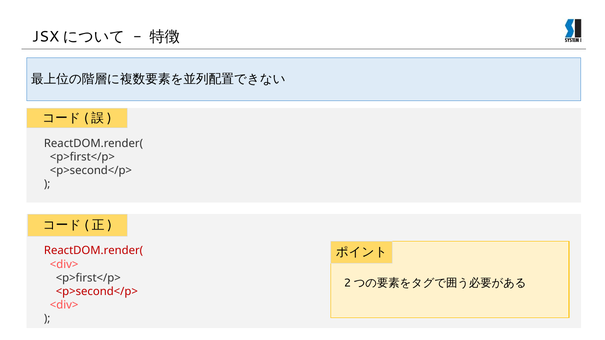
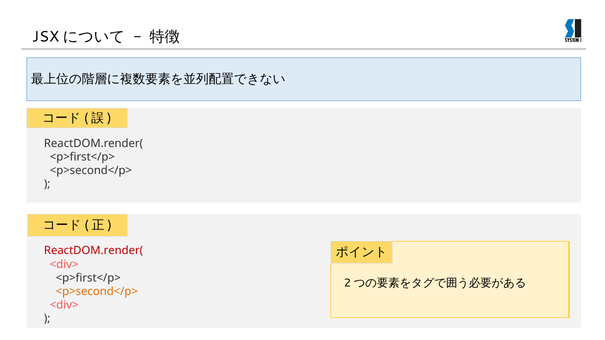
<p>second</p> at (97, 292) colour: red -> orange
